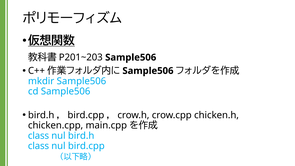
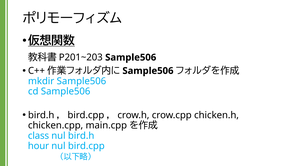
class at (38, 146): class -> hour
